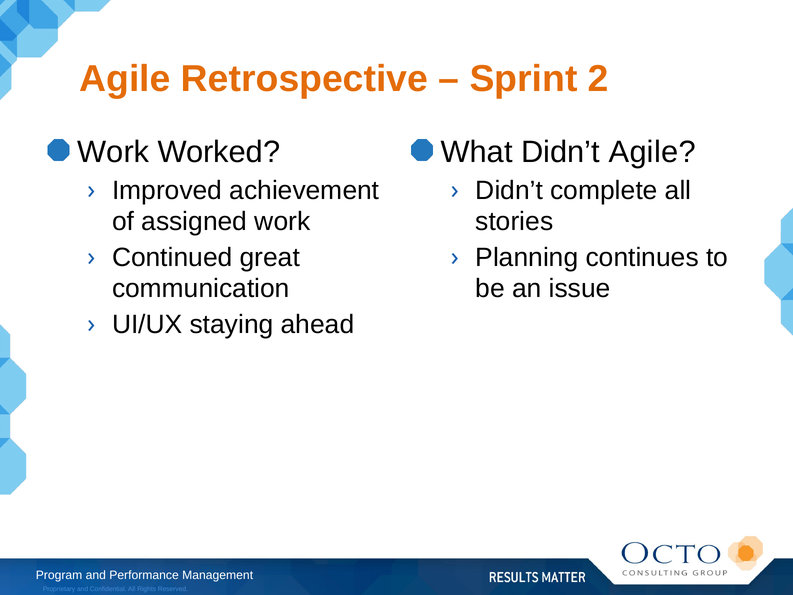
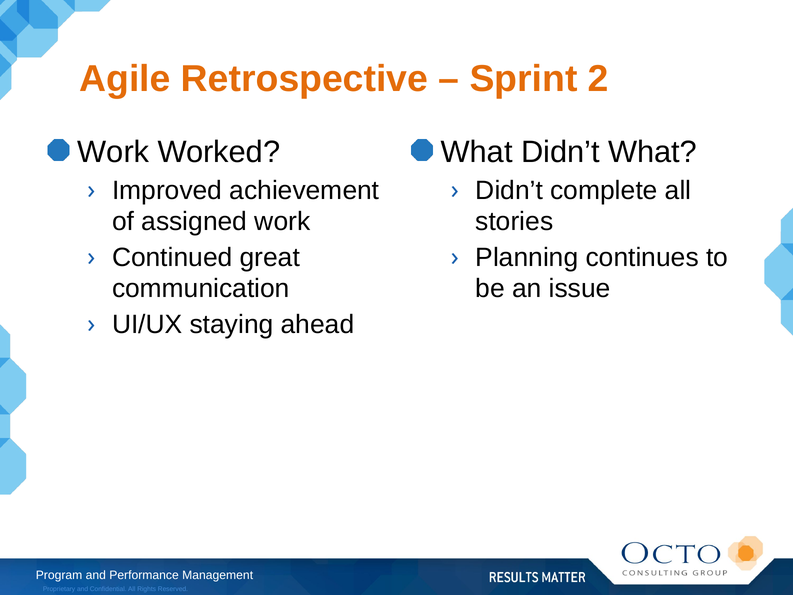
Didn’t Agile: Agile -> What
